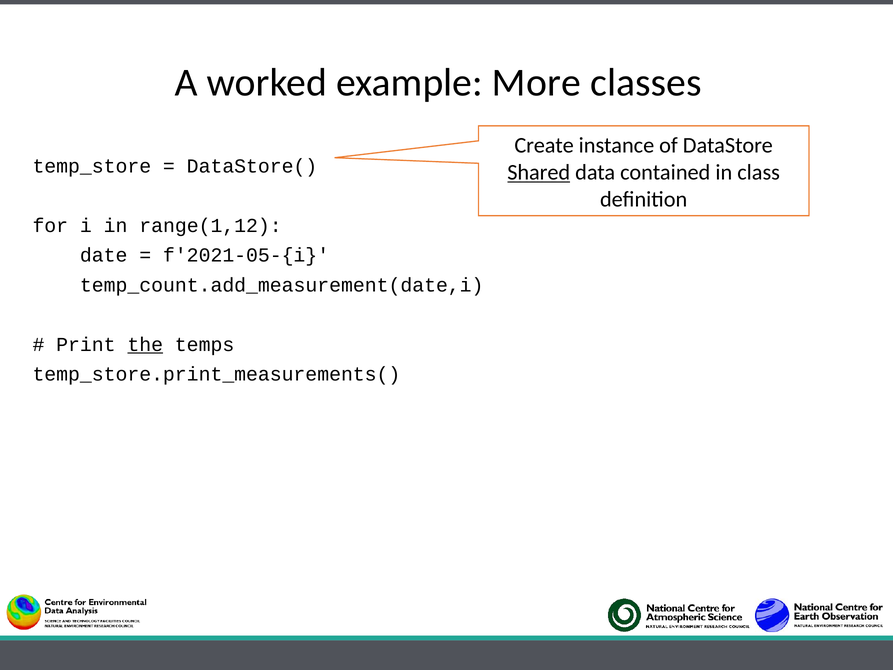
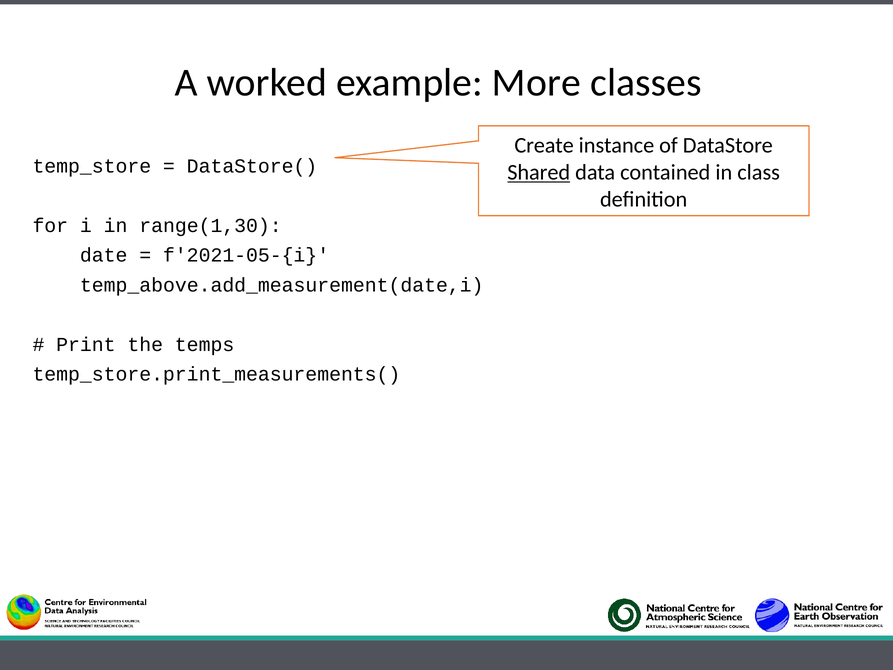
range(1,12: range(1,12 -> range(1,30
temp_count.add_measurement(date,i: temp_count.add_measurement(date,i -> temp_above.add_measurement(date,i
the underline: present -> none
